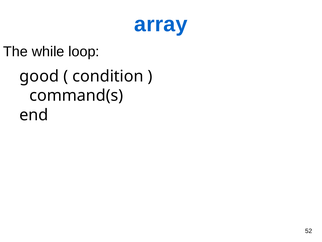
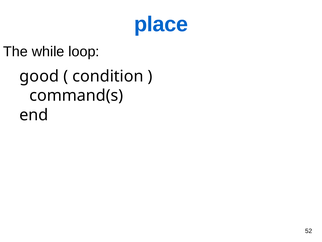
array: array -> place
